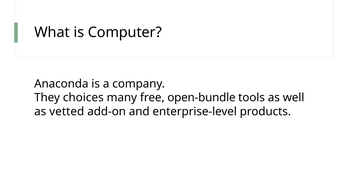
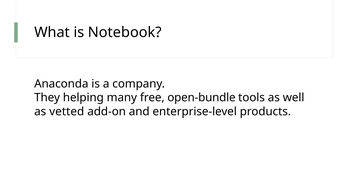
Computer: Computer -> Notebook
choices: choices -> helping
